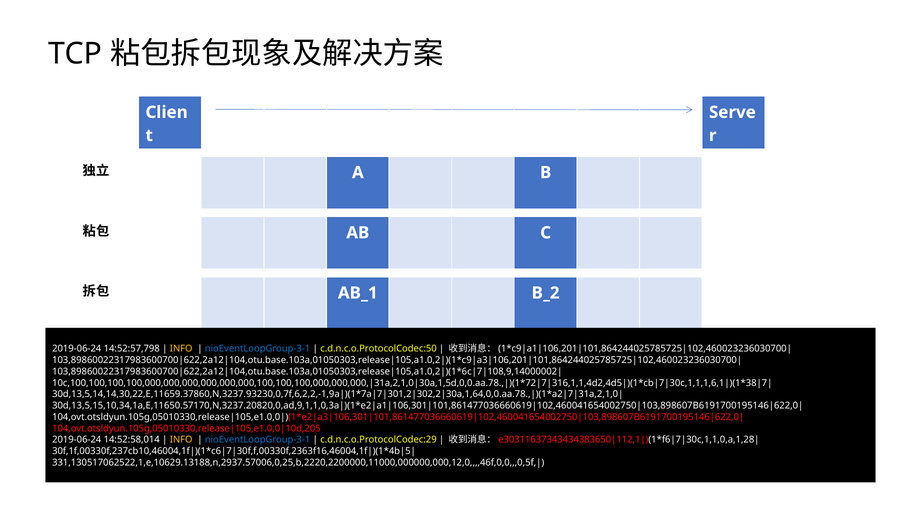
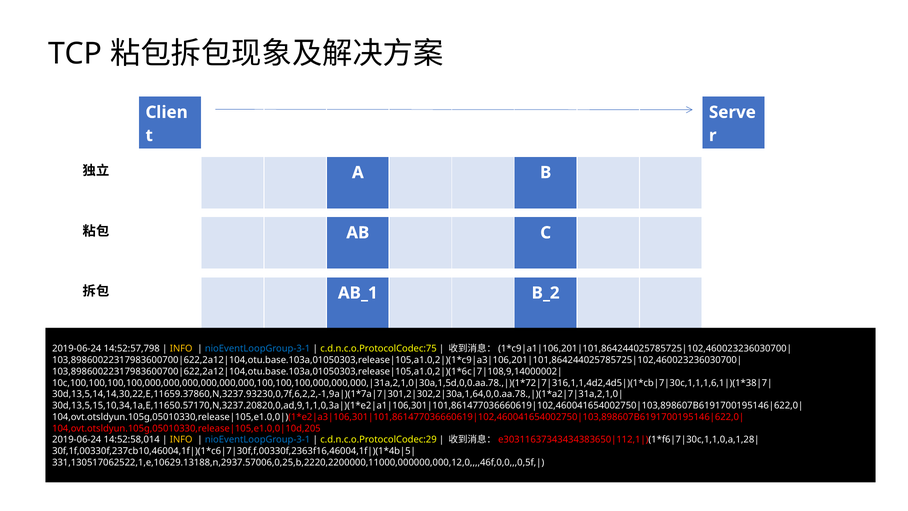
c.d.n.c.o.ProtocolCodec:50: c.d.n.c.o.ProtocolCodec:50 -> c.d.n.c.o.ProtocolCodec:75
